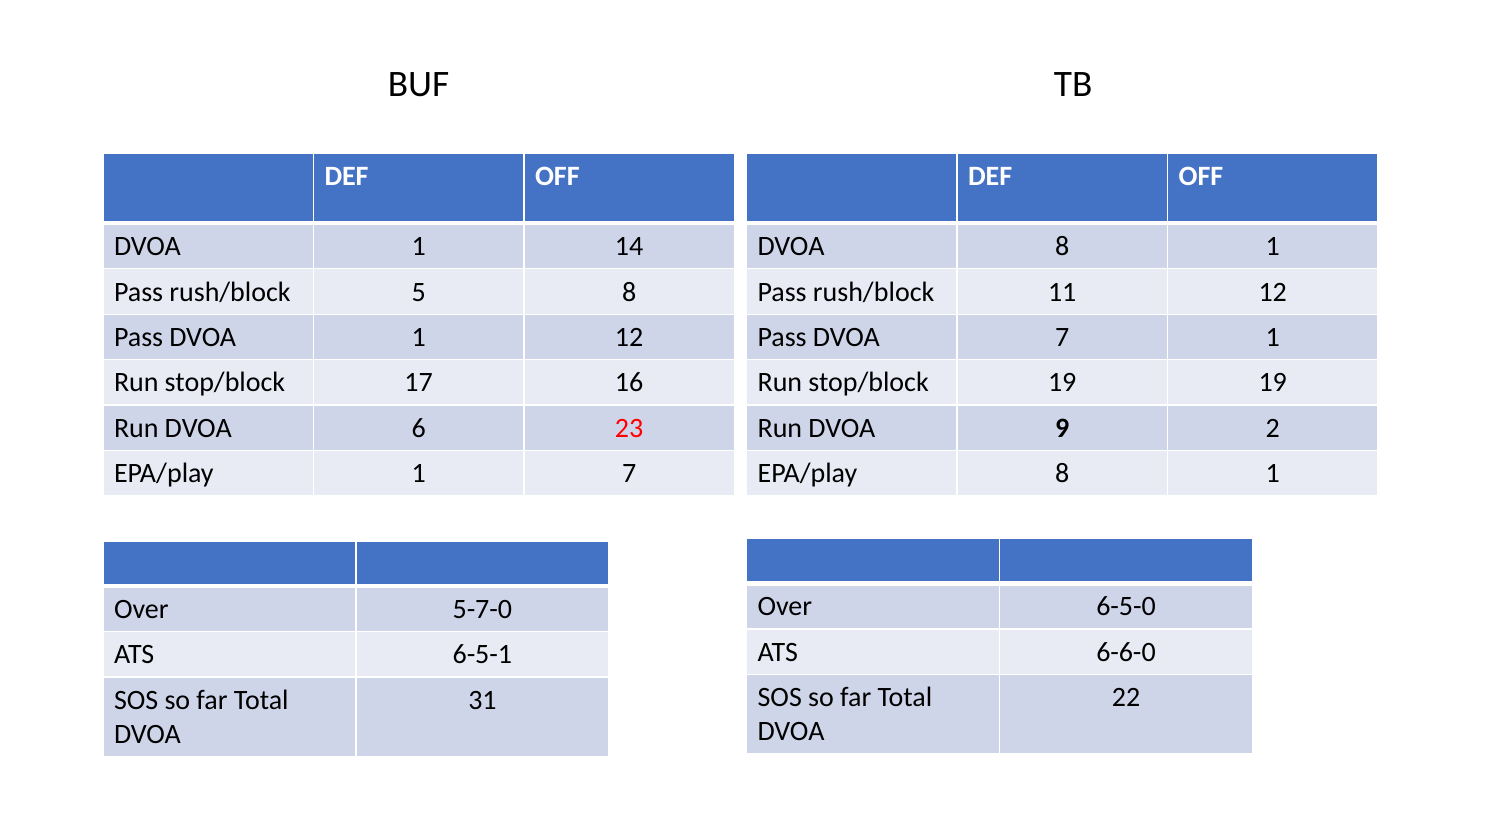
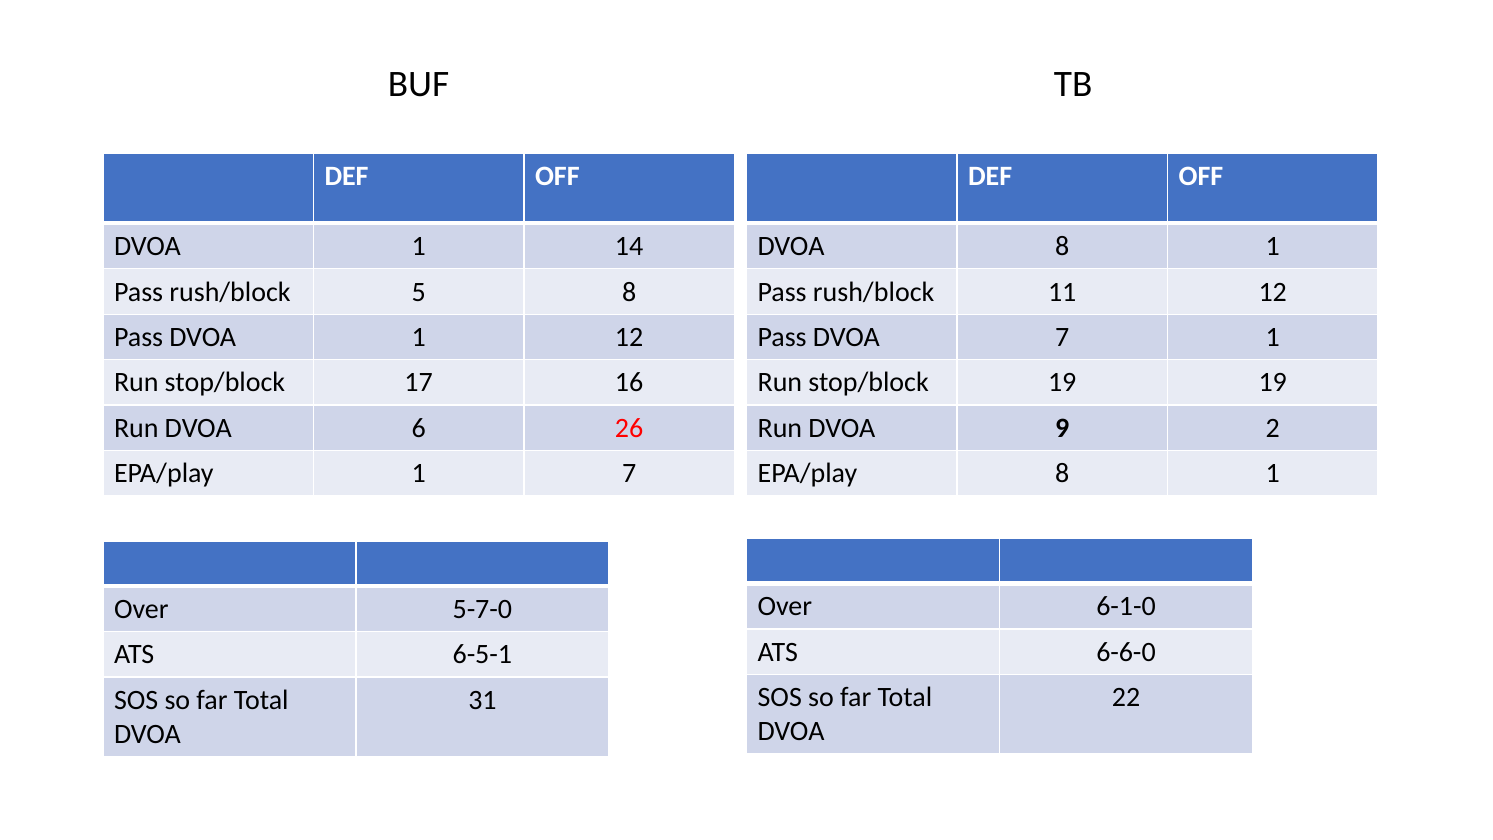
23: 23 -> 26
6-5-0: 6-5-0 -> 6-1-0
